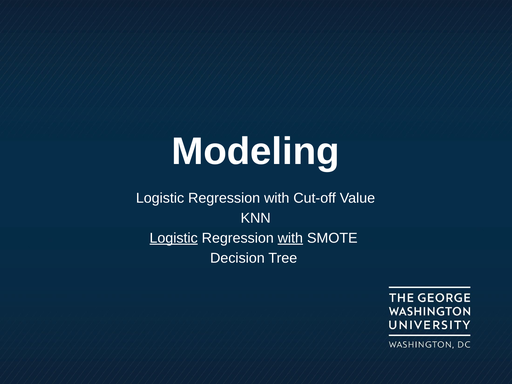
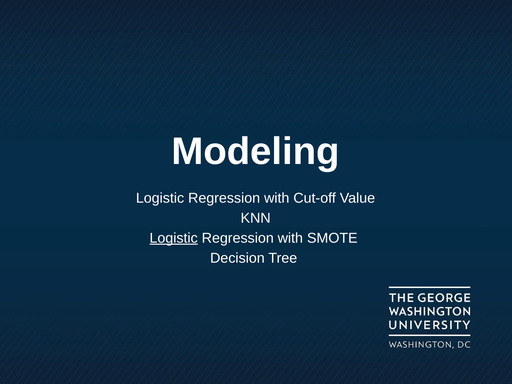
with at (290, 238) underline: present -> none
